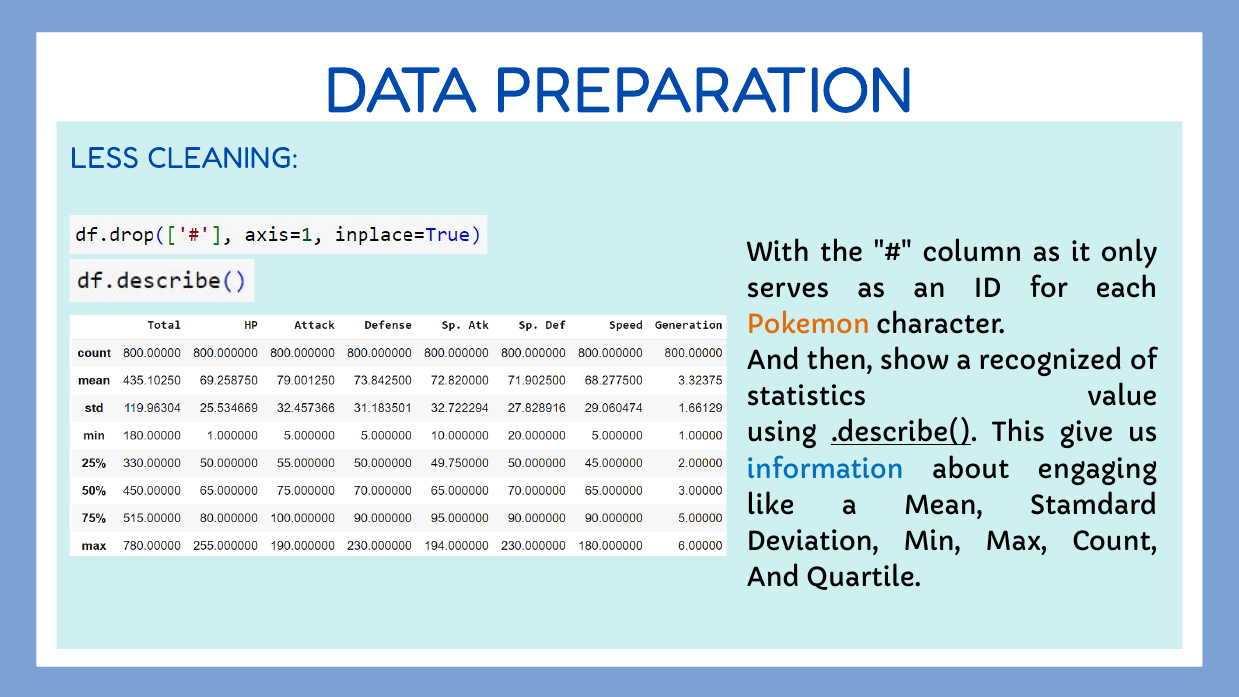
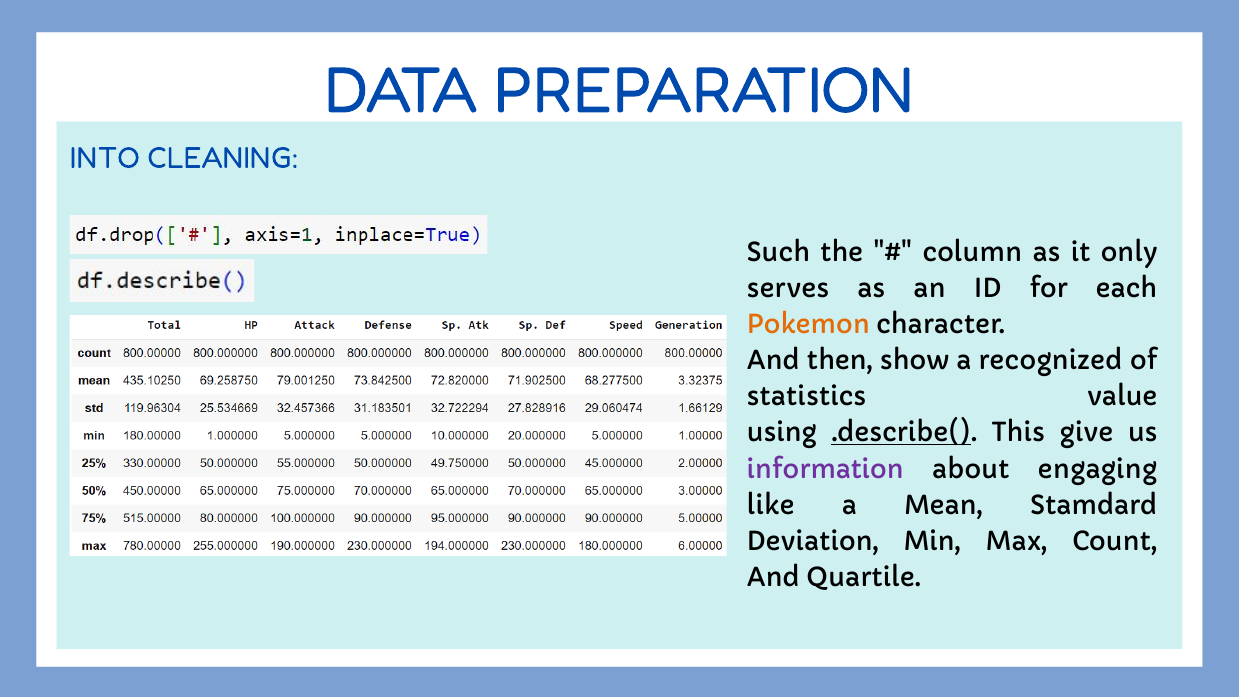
LESS: LESS -> INTO
With: With -> Such
information colour: blue -> purple
